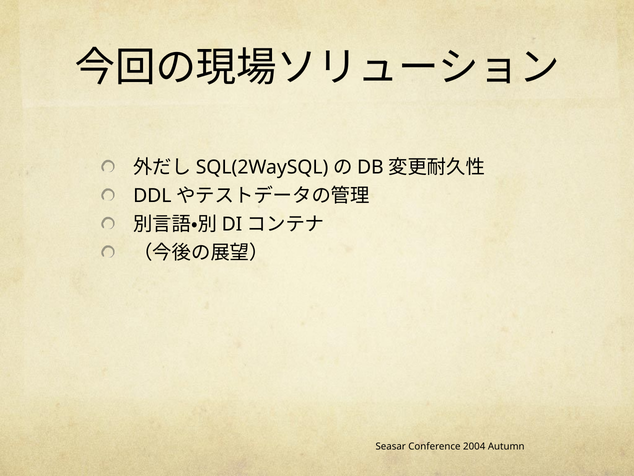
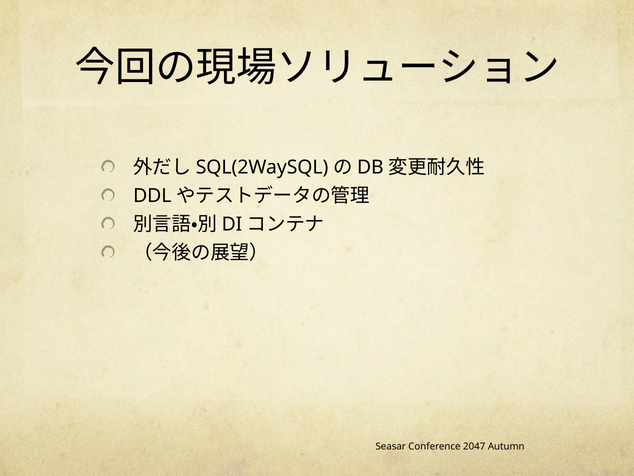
2004: 2004 -> 2047
